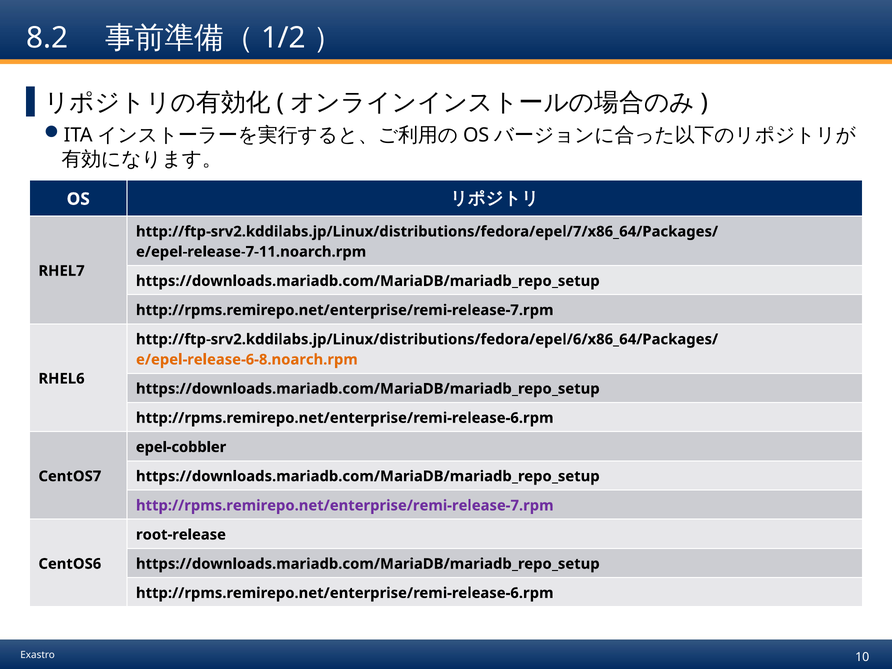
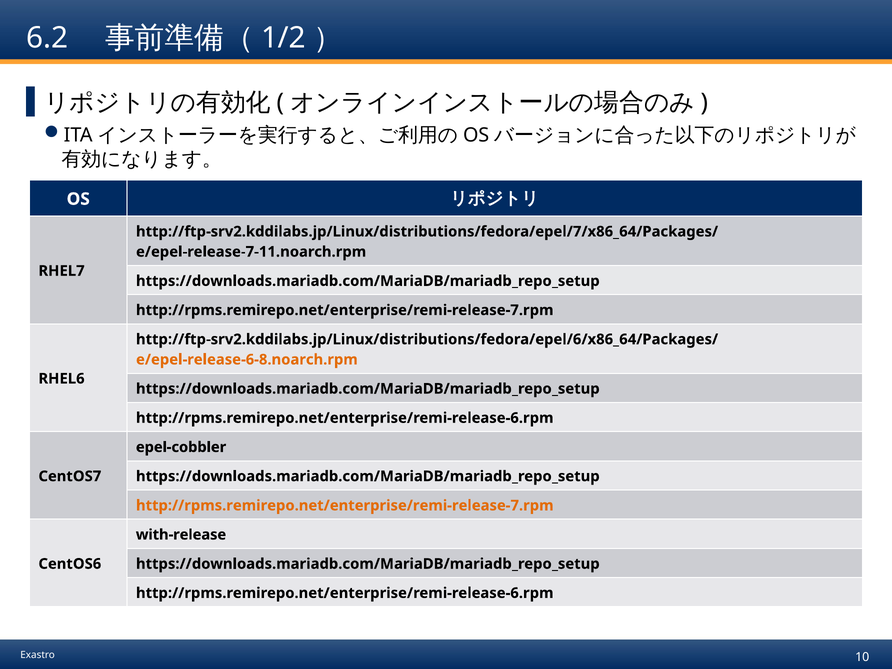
8.2: 8.2 -> 6.2
http://rpms.remirepo.net/enterprise/remi-release-7.rpm at (345, 506) colour: purple -> orange
root-release: root-release -> with-release
